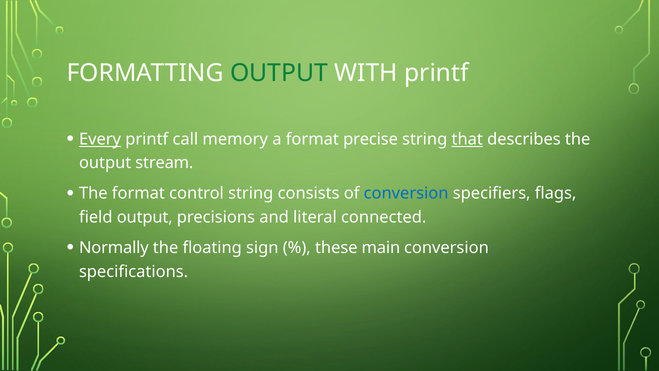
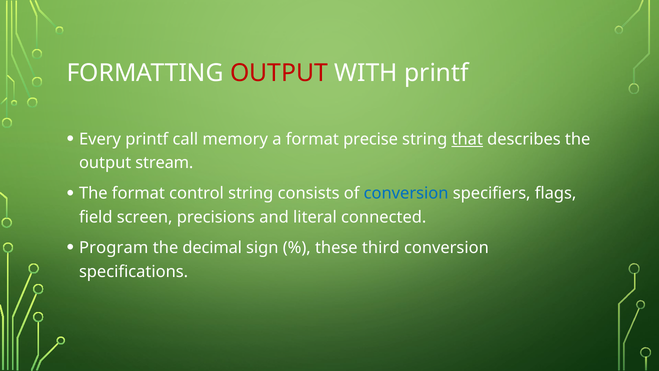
OUTPUT at (279, 73) colour: green -> red
Every underline: present -> none
field output: output -> screen
Normally: Normally -> Program
floating: floating -> decimal
main: main -> third
